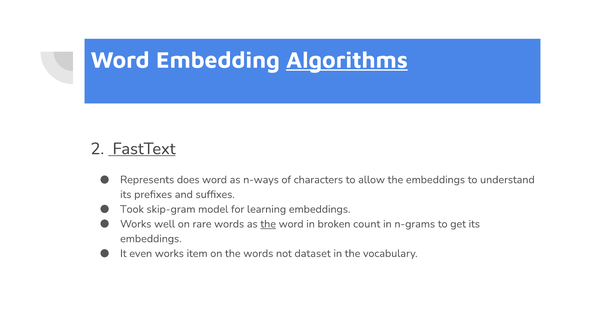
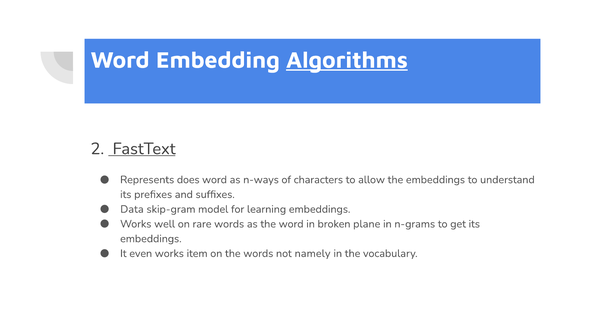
Took: Took -> Data
the at (268, 224) underline: present -> none
count: count -> plane
dataset: dataset -> namely
